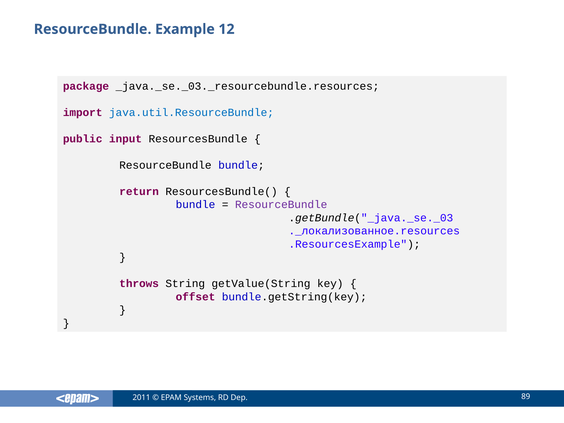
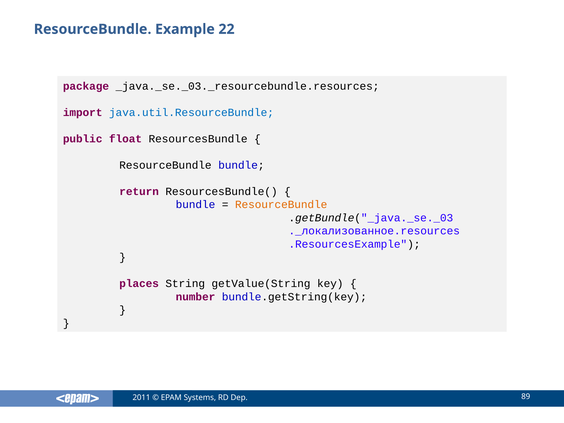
12: 12 -> 22
input: input -> float
ResourceBundle at (281, 205) colour: purple -> orange
throws: throws -> places
offset: offset -> number
